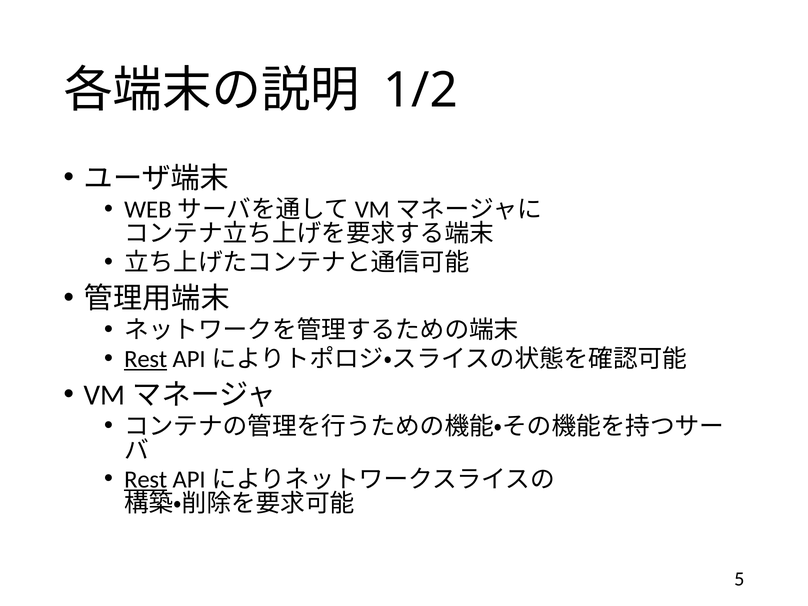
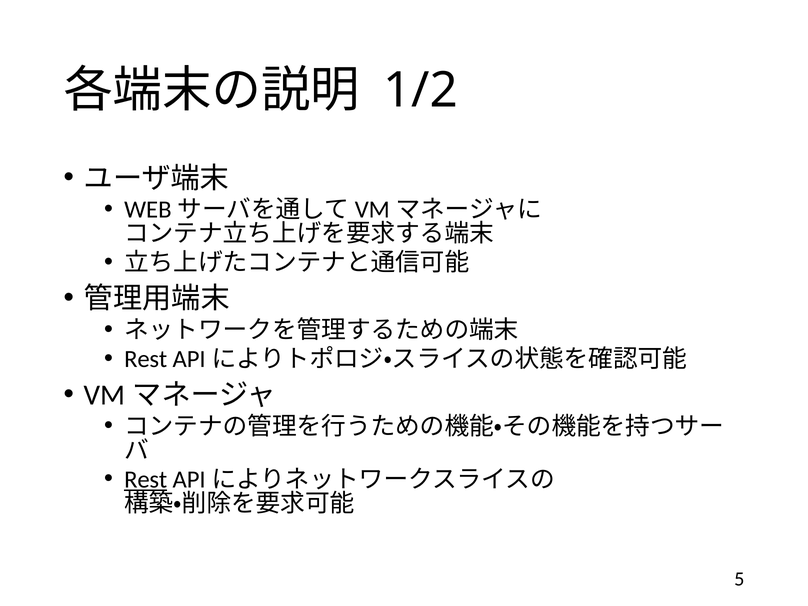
Rest at (146, 359) underline: present -> none
